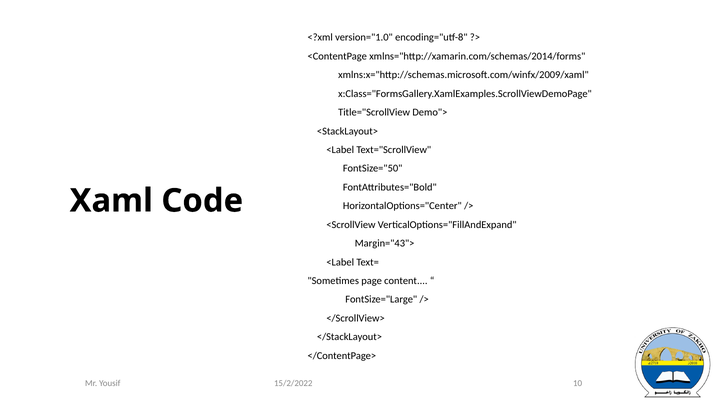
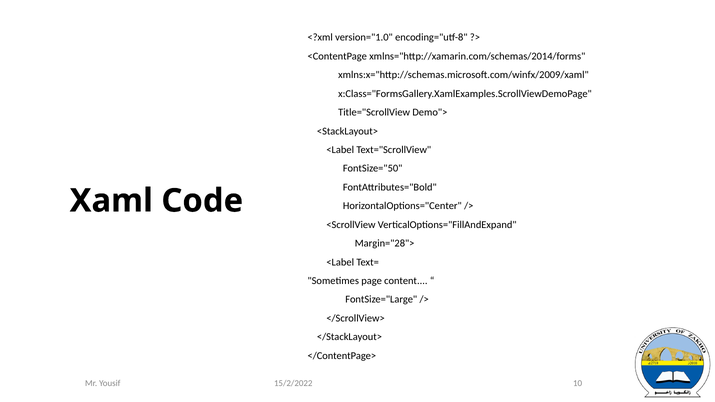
Margin="43">: Margin="43"> -> Margin="28">
